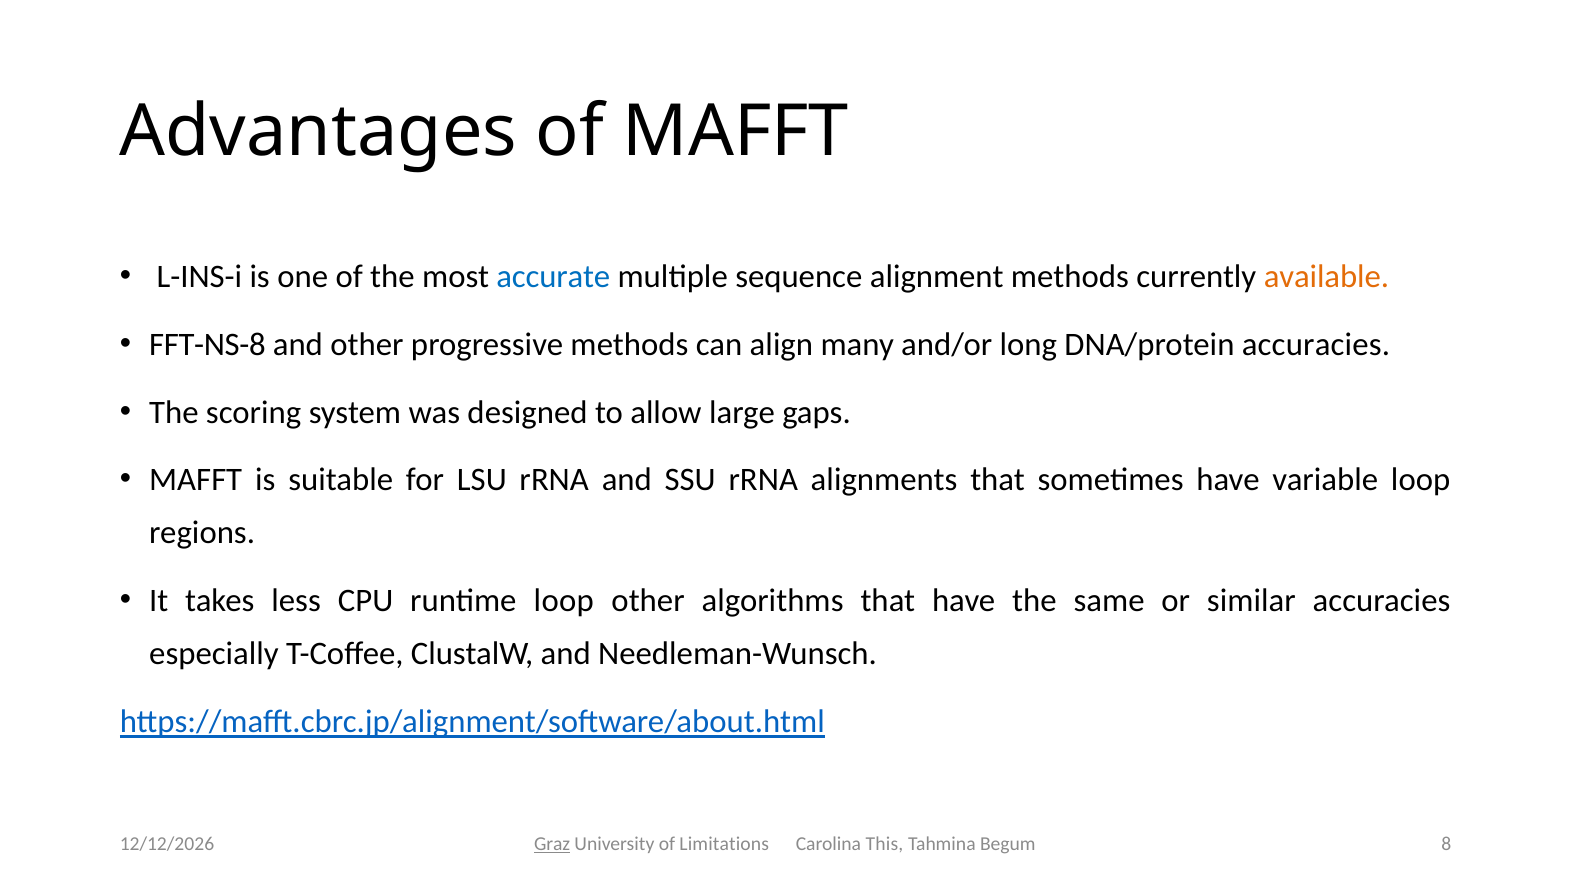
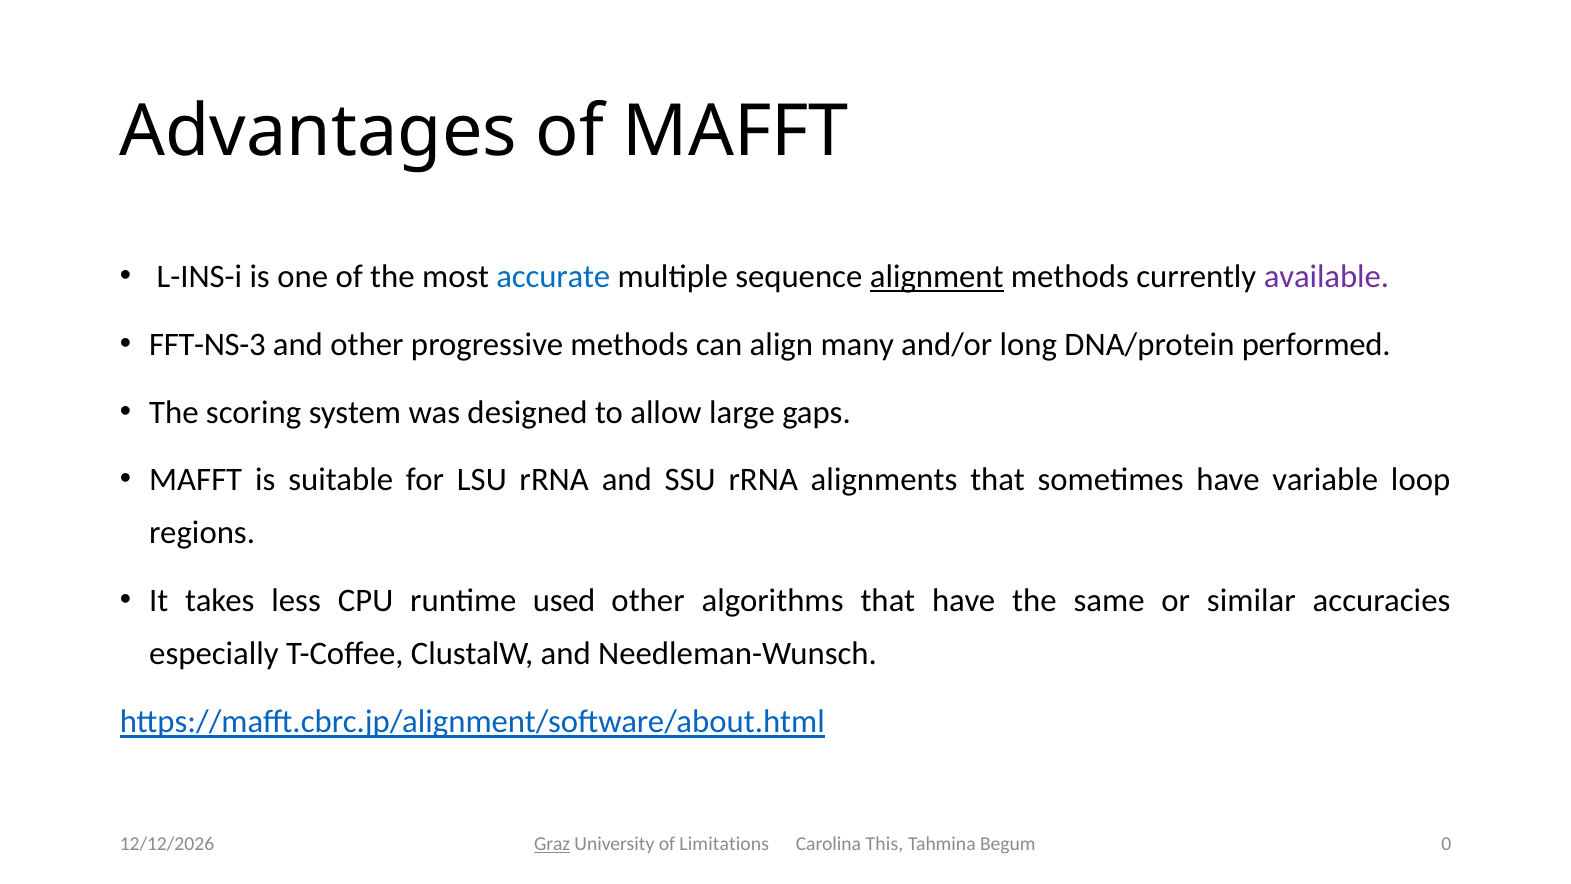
alignment underline: none -> present
available colour: orange -> purple
FFT-NS-8: FFT-NS-8 -> FFT-NS-3
DNA/protein accuracies: accuracies -> performed
runtime loop: loop -> used
8: 8 -> 0
